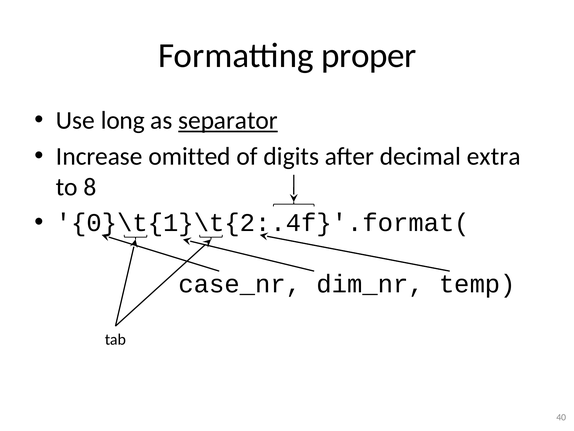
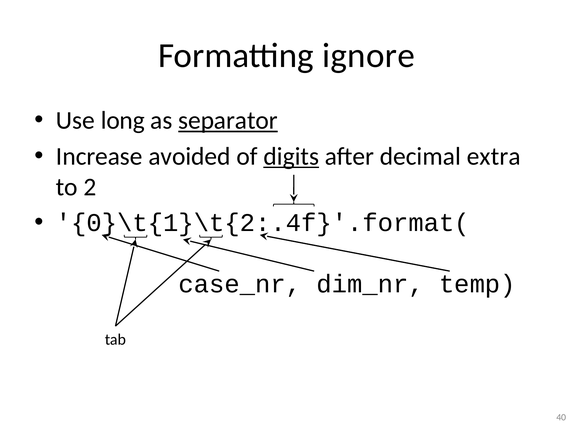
proper: proper -> ignore
omitted: omitted -> avoided
digits underline: none -> present
8: 8 -> 2
